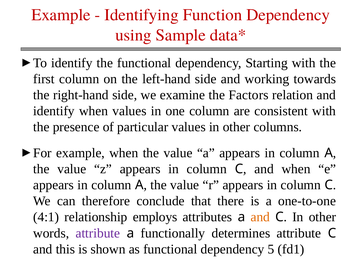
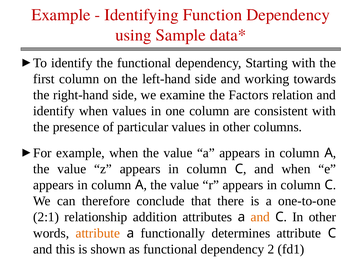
4:1: 4:1 -> 2:1
employs: employs -> addition
attribute at (98, 233) colour: purple -> orange
5: 5 -> 2
